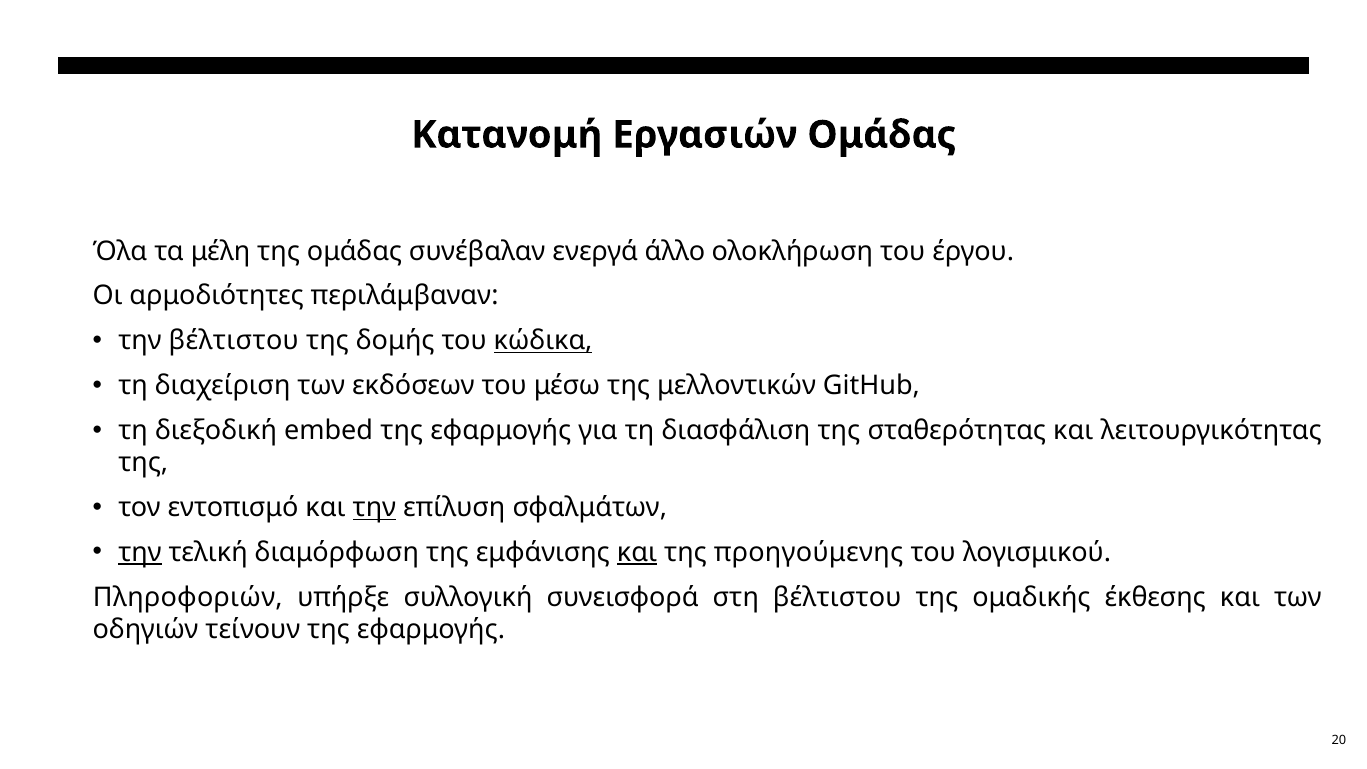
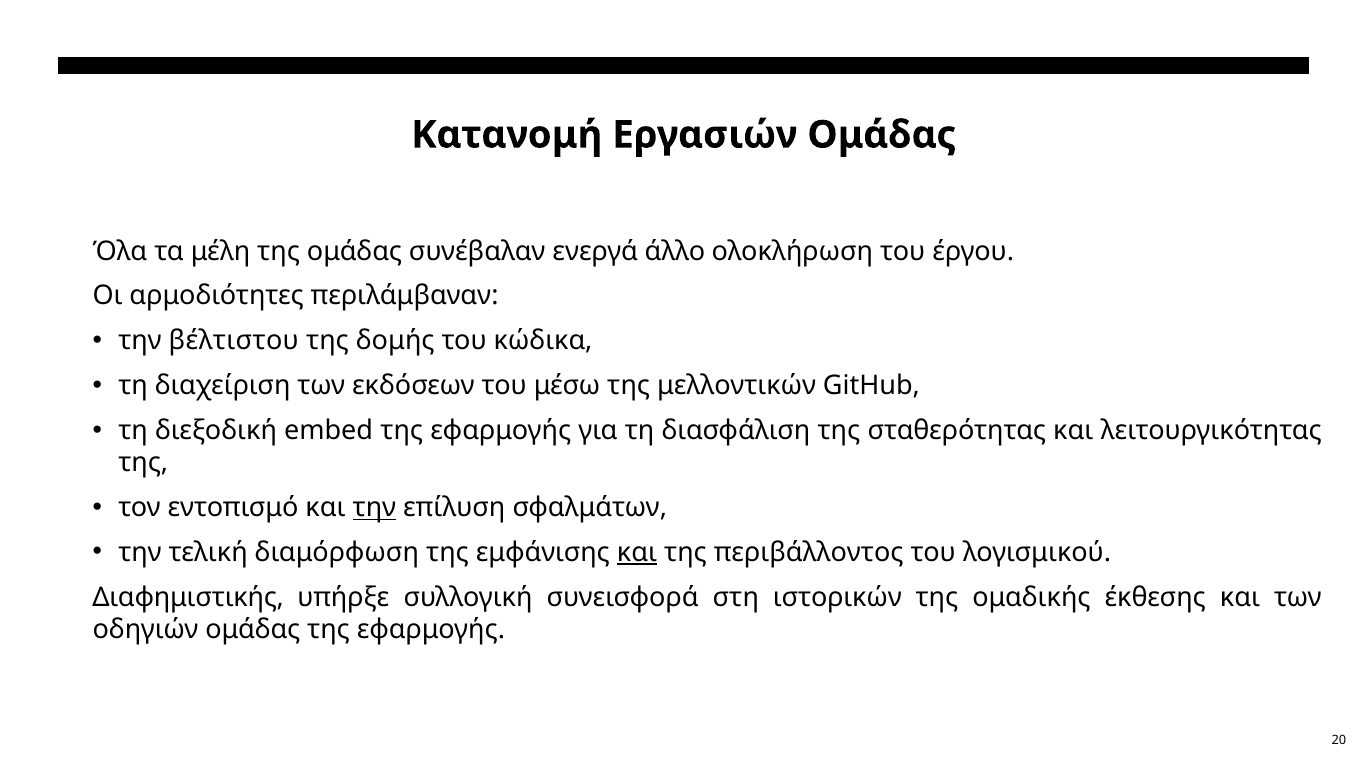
κώδικα underline: present -> none
την at (140, 553) underline: present -> none
προηγούμενης: προηγούμενης -> περιβάλλοντος
Πληροφοριών: Πληροφοριών -> Διαφημιστικής
στη βέλτιστου: βέλτιστου -> ιστορικών
οδηγιών τείνουν: τείνουν -> ομάδας
